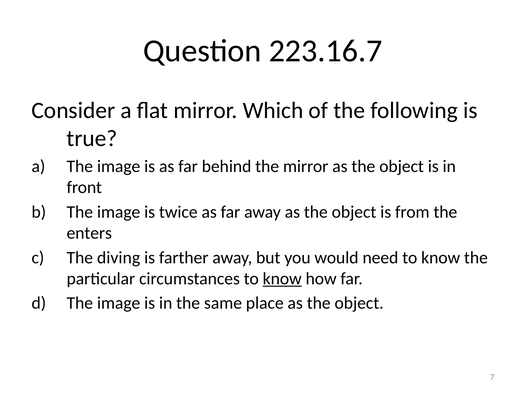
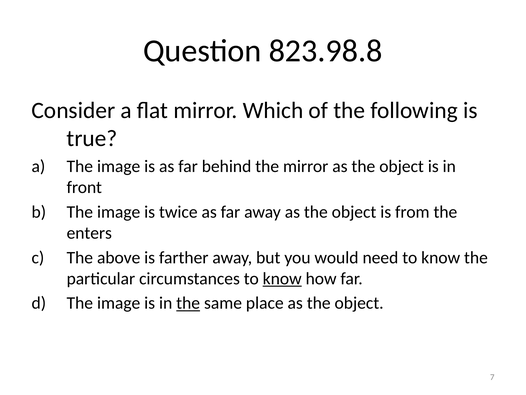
223.16.7: 223.16.7 -> 823.98.8
diving: diving -> above
the at (188, 303) underline: none -> present
